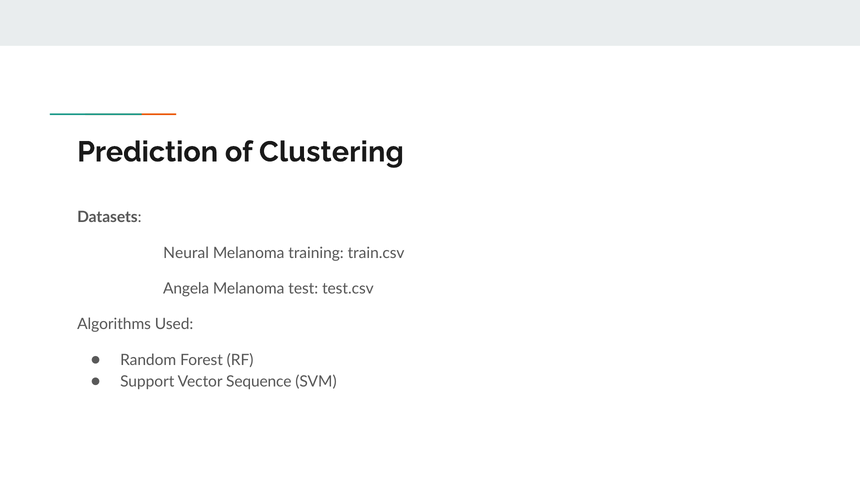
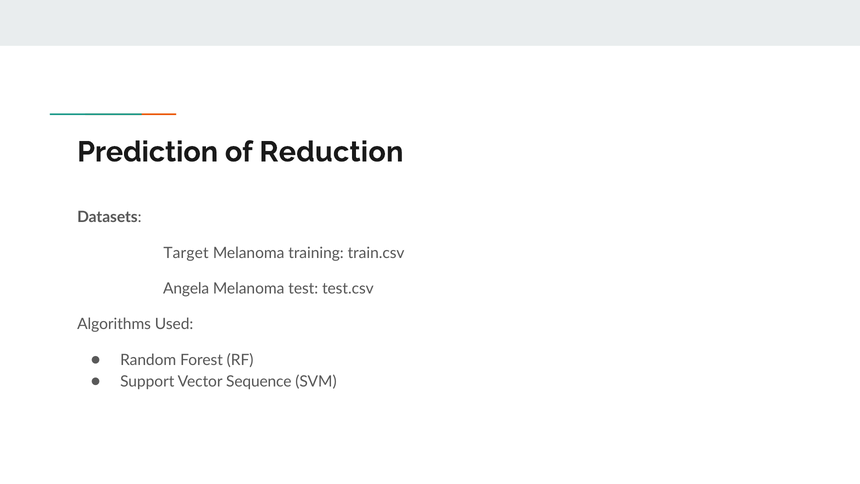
Clustering: Clustering -> Reduction
Neural: Neural -> Target
